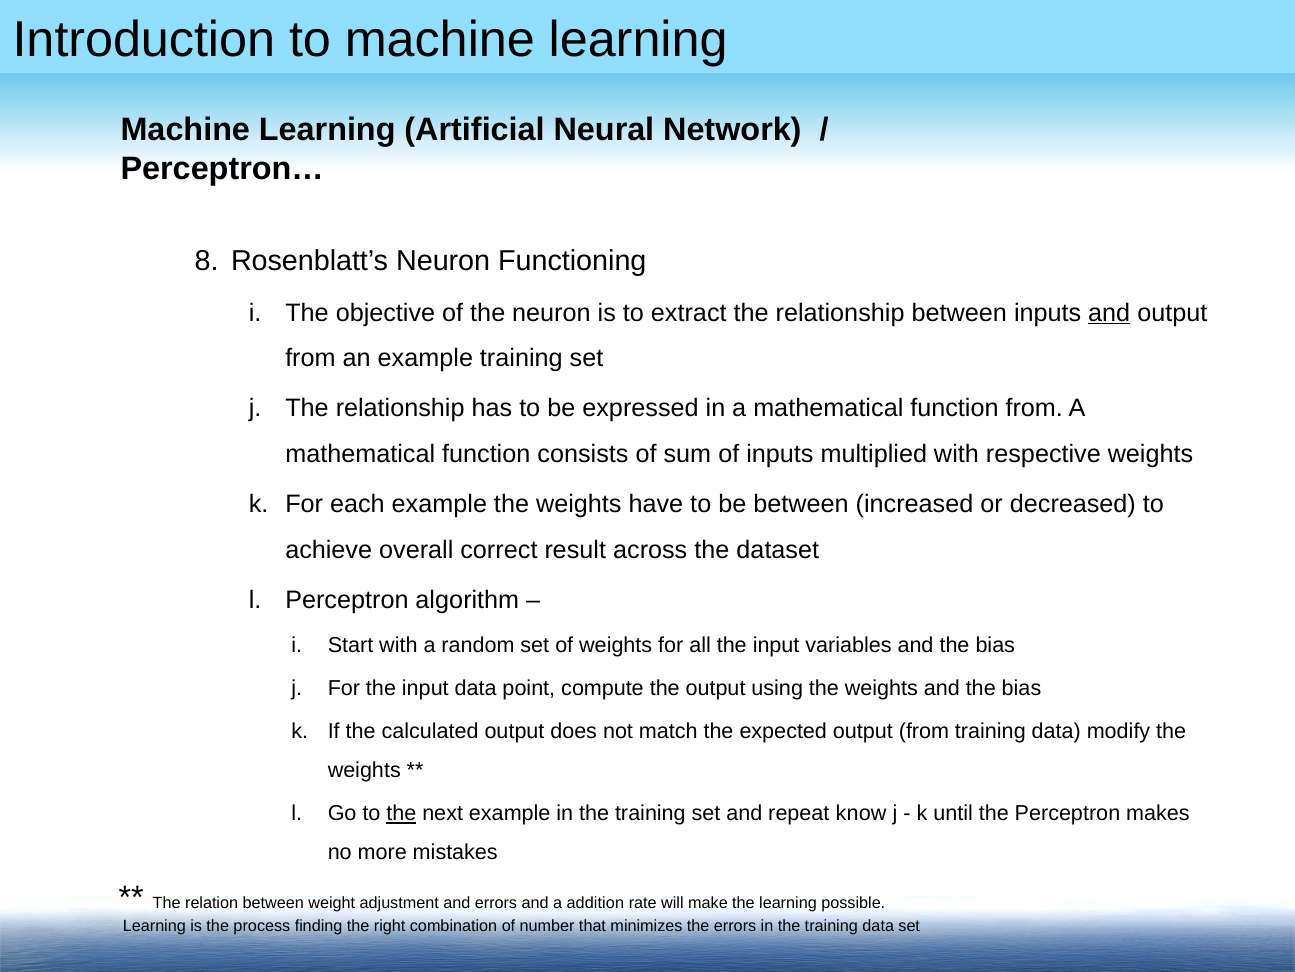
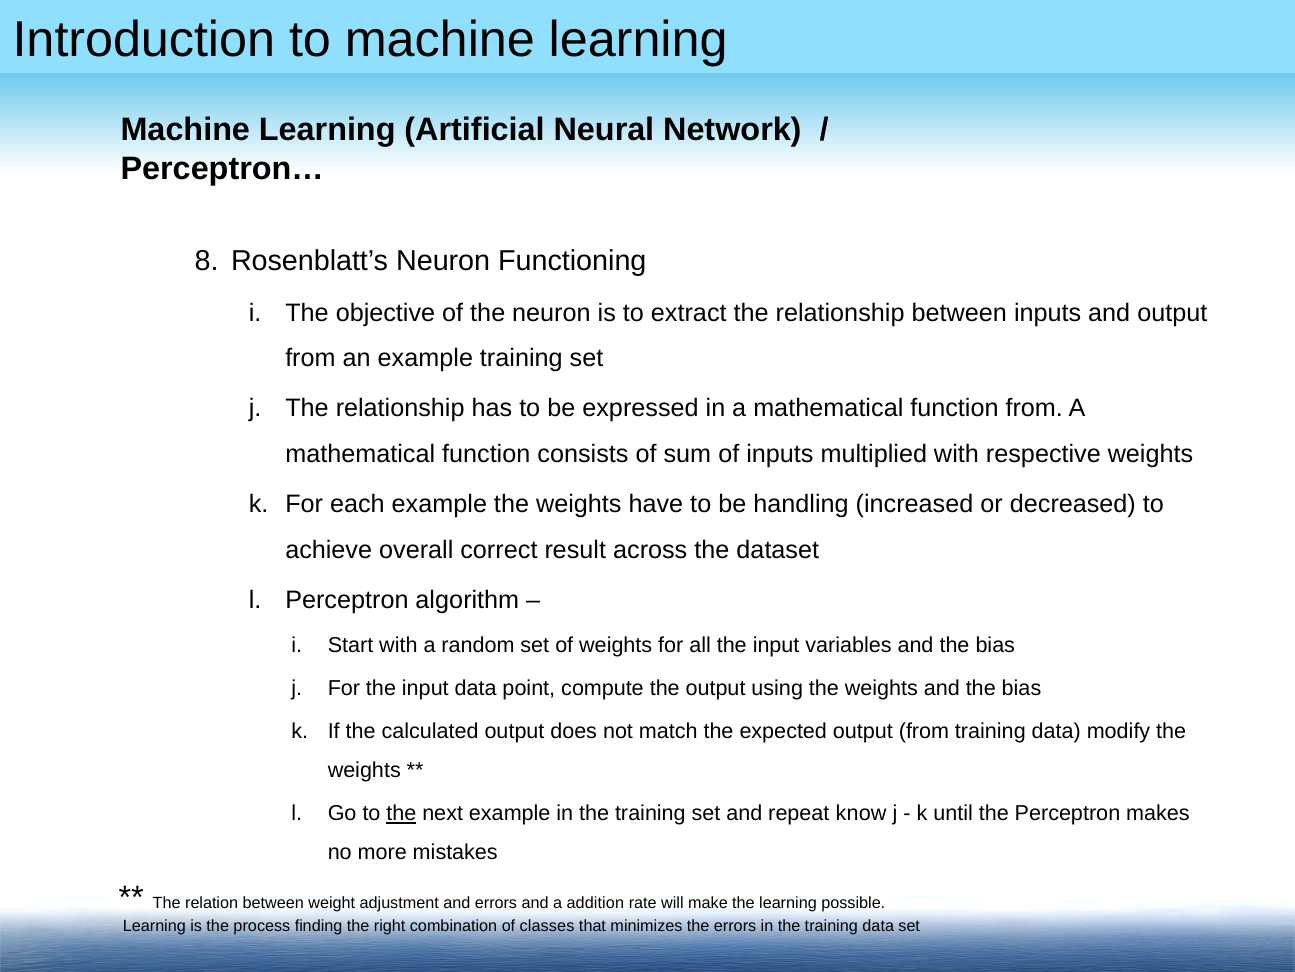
and at (1109, 313) underline: present -> none
be between: between -> handling
number: number -> classes
